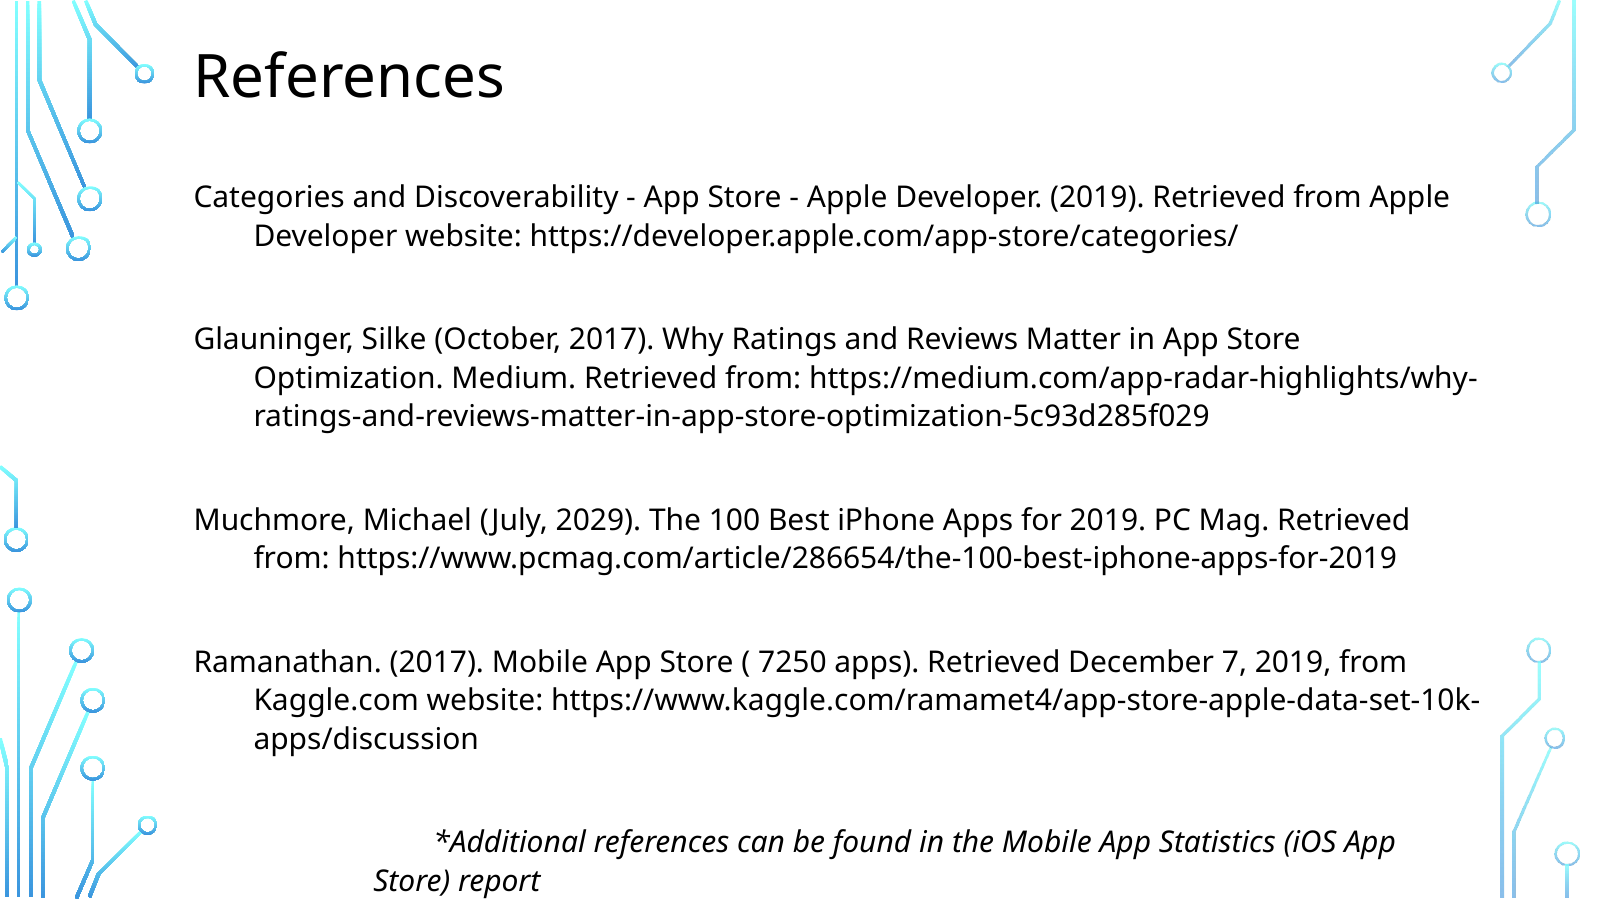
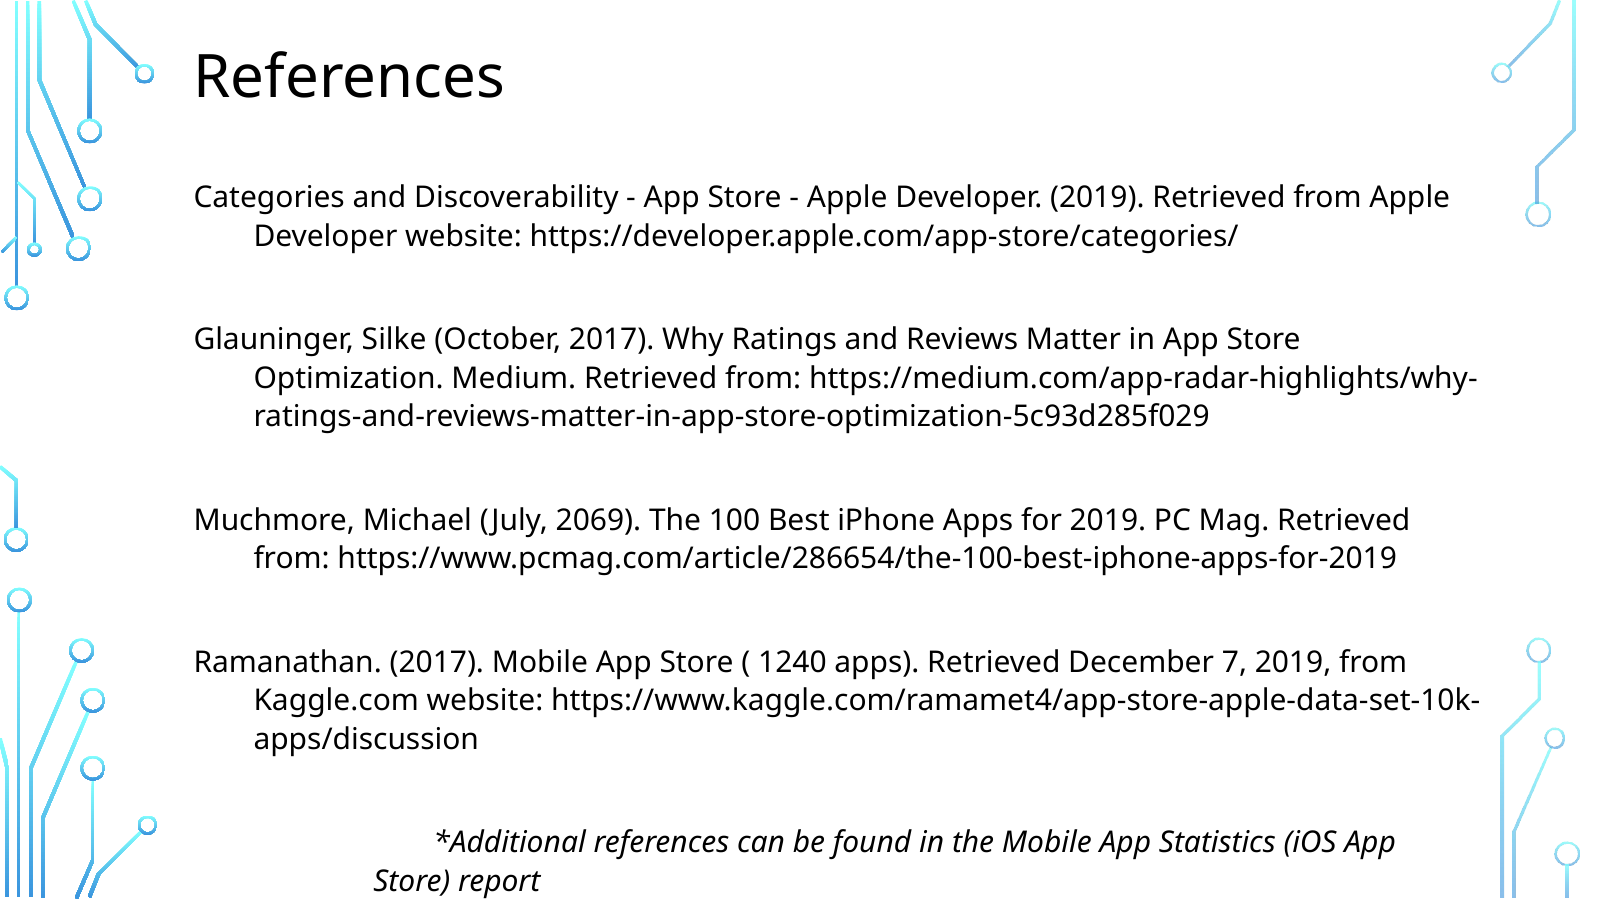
2029: 2029 -> 2069
7250: 7250 -> 1240
